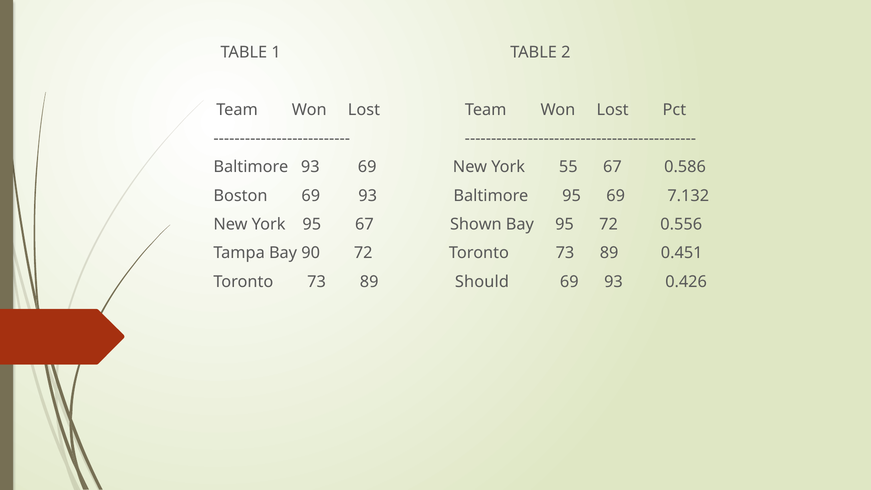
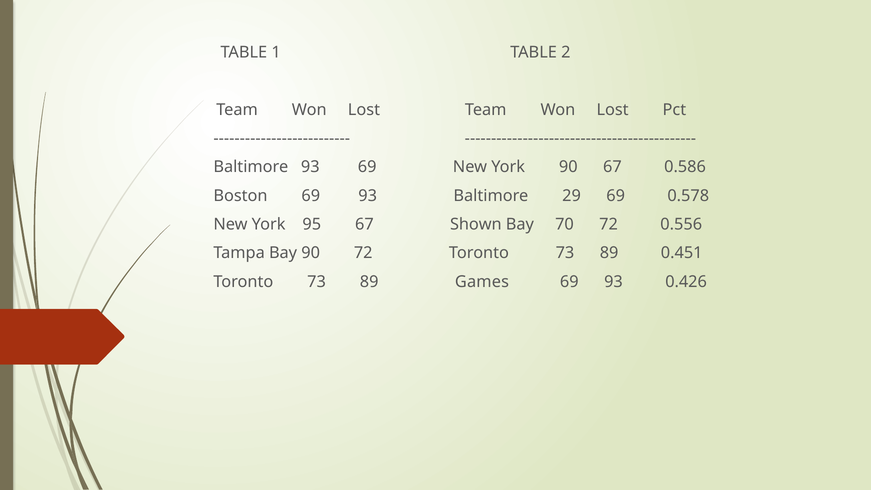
York 55: 55 -> 90
Baltimore 95: 95 -> 29
7.132: 7.132 -> 0.578
Bay 95: 95 -> 70
Should: Should -> Games
